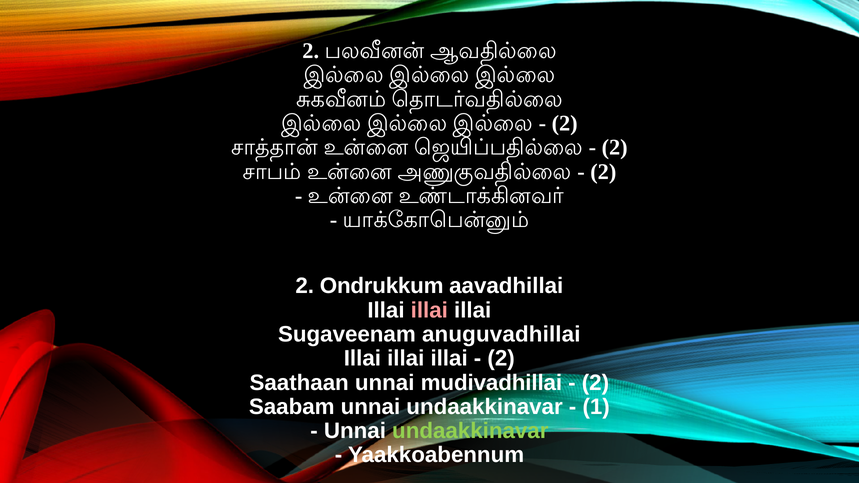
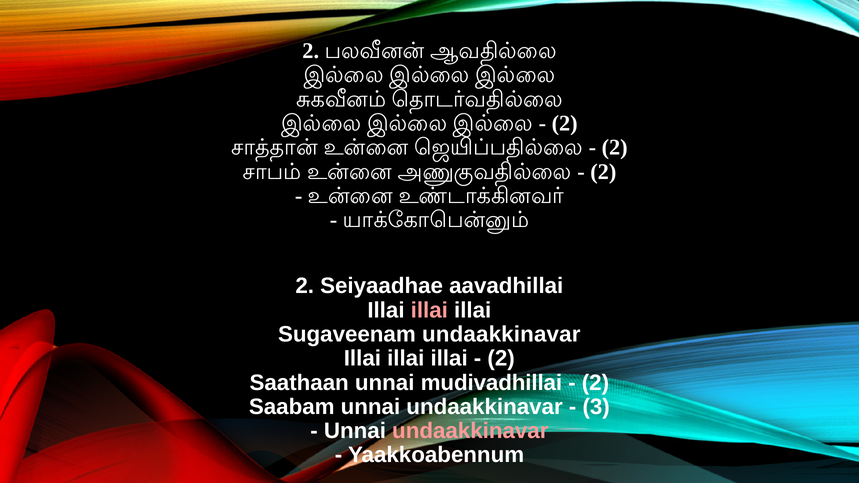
Ondrukkum: Ondrukkum -> Seiyaadhae
Sugaveenam anuguvadhillai: anuguvadhillai -> undaakkinavar
1: 1 -> 3
undaakkinavar at (470, 431) colour: light green -> pink
